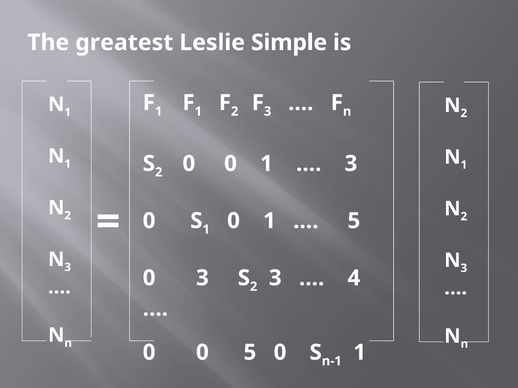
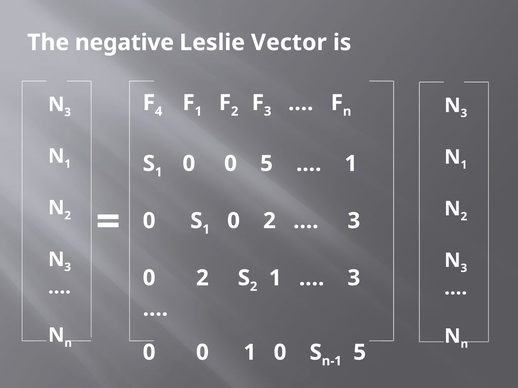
greatest: greatest -> negative
Simple: Simple -> Vector
1 at (159, 112): 1 -> 4
1 at (68, 112): 1 -> 3
2 at (464, 113): 2 -> 3
2 at (159, 172): 2 -> 1
0 0 1: 1 -> 5
3 at (351, 164): 3 -> 1
1 at (269, 221): 1 -> 2
5 at (354, 221): 5 -> 3
3 at (202, 278): 3 -> 2
3 at (275, 278): 3 -> 1
4 at (354, 278): 4 -> 3
0 5: 5 -> 1
1 at (360, 353): 1 -> 5
